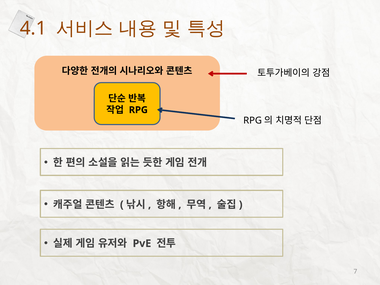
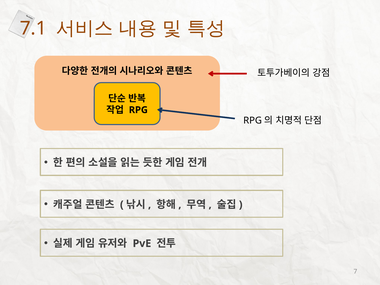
4.1: 4.1 -> 7.1
